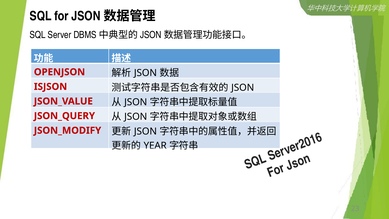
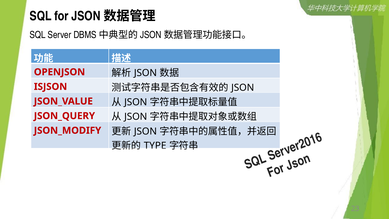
YEAR: YEAR -> TYPE
